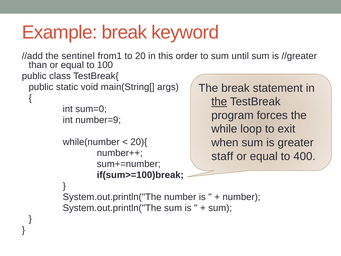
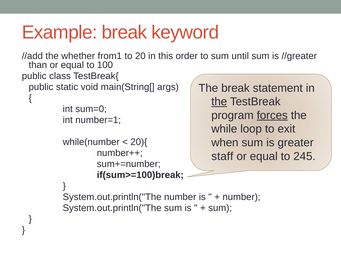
sentinel: sentinel -> whether
forces underline: none -> present
number=9: number=9 -> number=1
400: 400 -> 245
